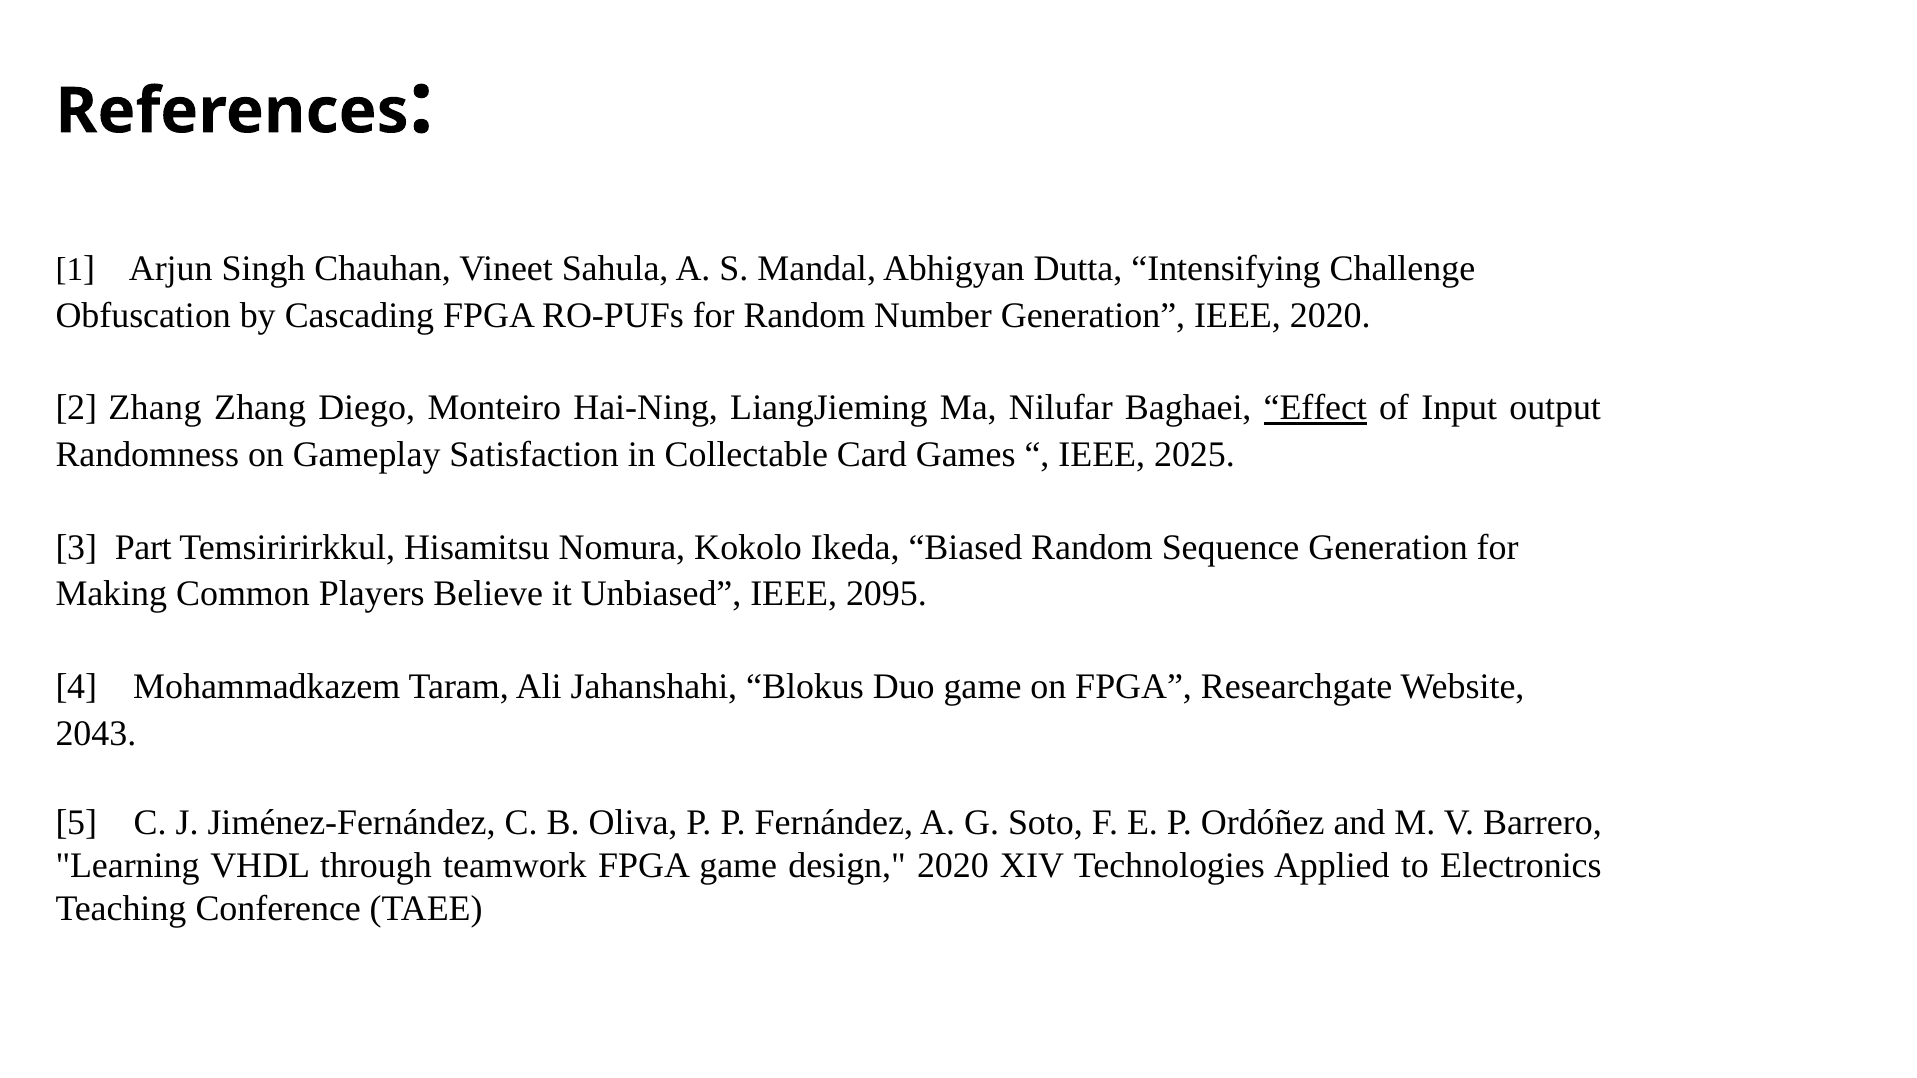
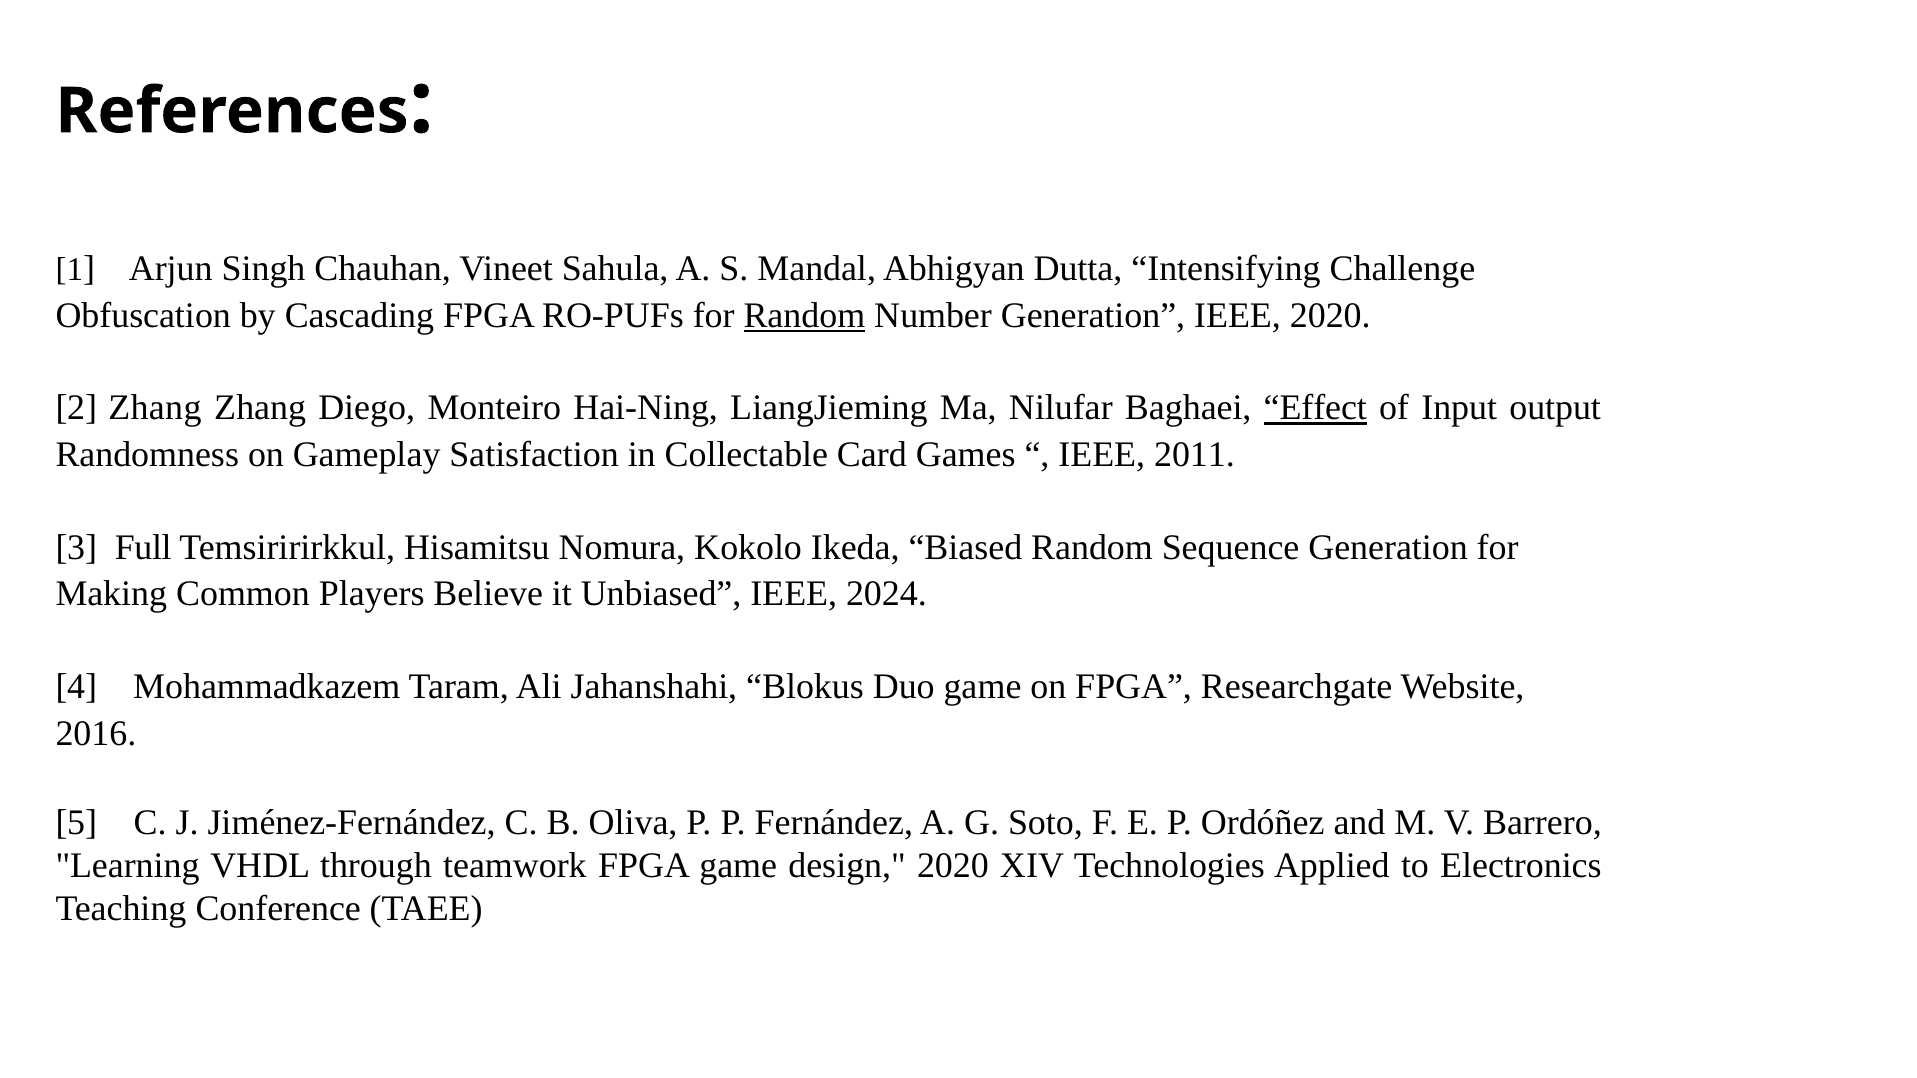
Random at (804, 315) underline: none -> present
2025: 2025 -> 2011
Part: Part -> Full
2095: 2095 -> 2024
2043: 2043 -> 2016
